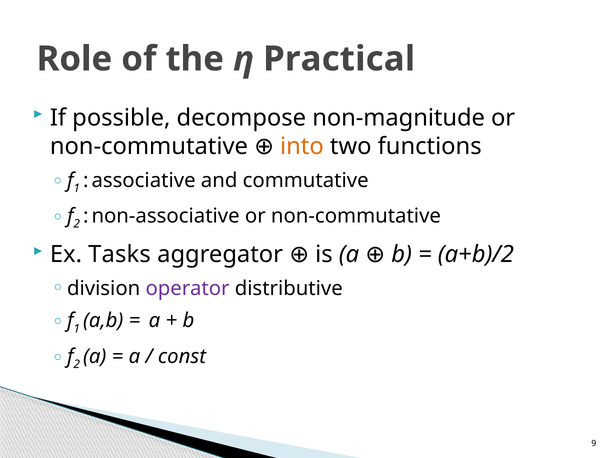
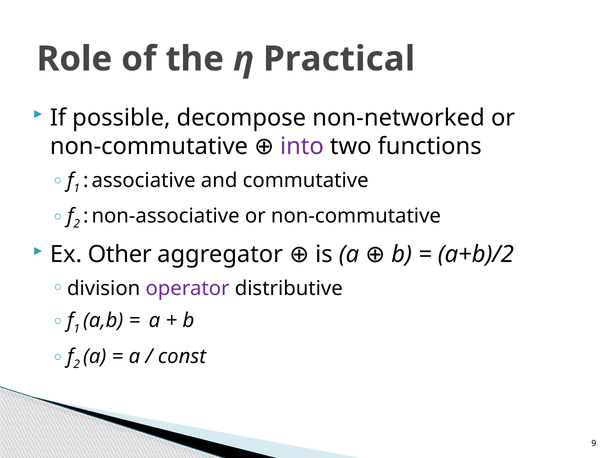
non-magnitude: non-magnitude -> non-networked
into colour: orange -> purple
Tasks: Tasks -> Other
